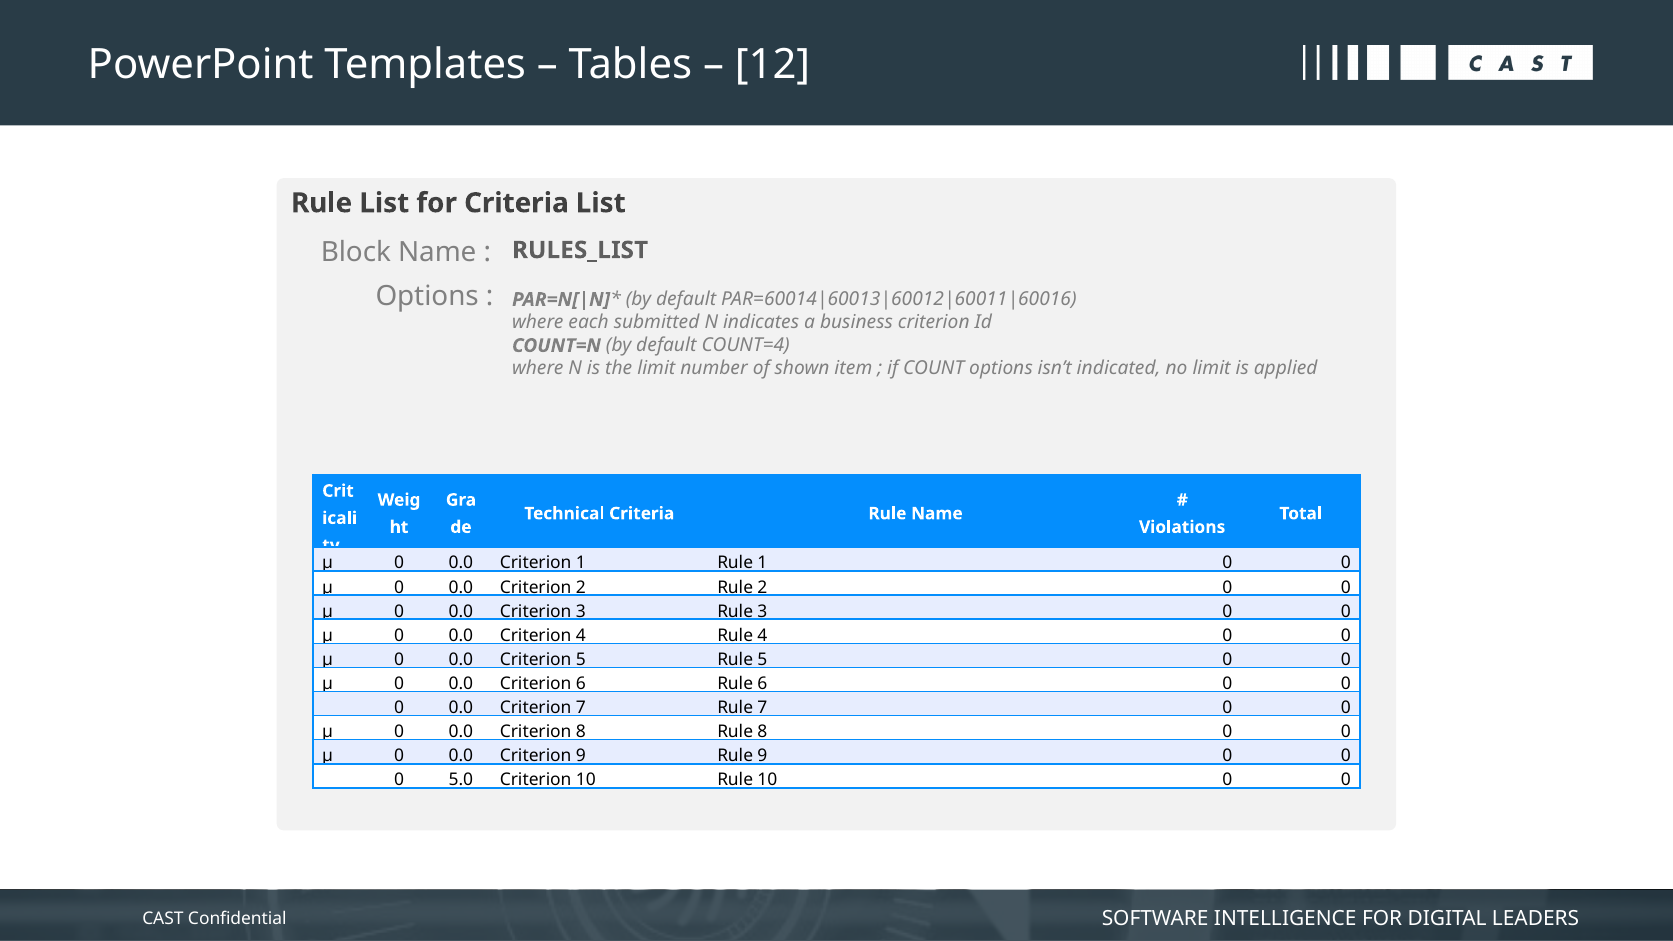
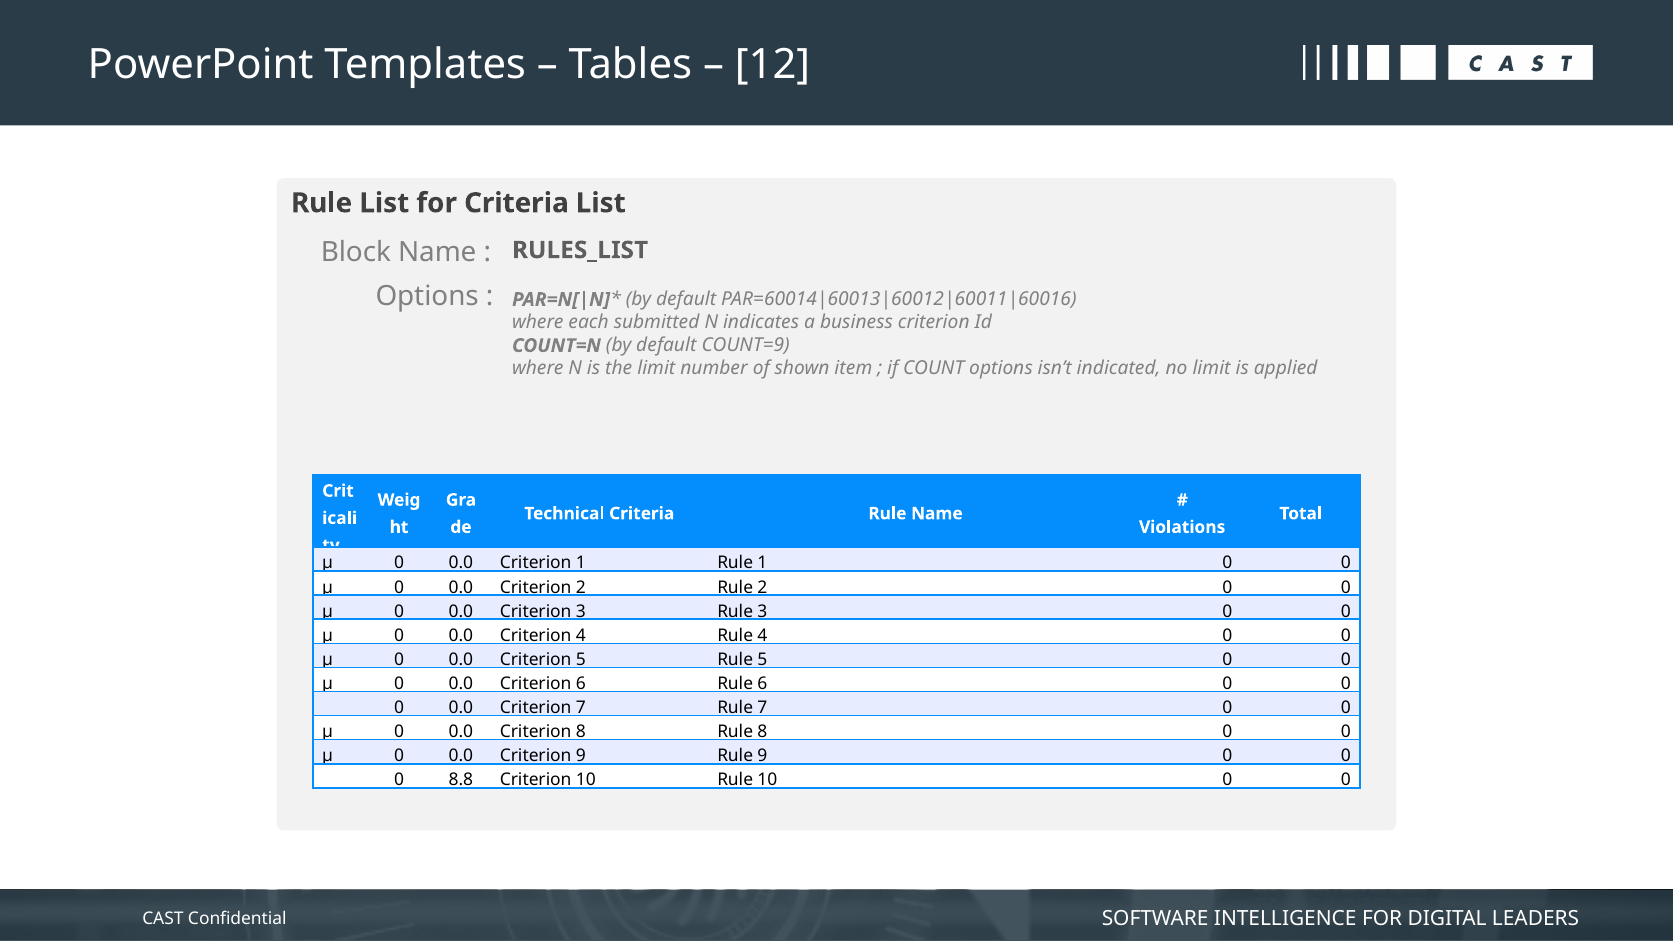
COUNT=4: COUNT=4 -> COUNT=9
5.0: 5.0 -> 8.8
